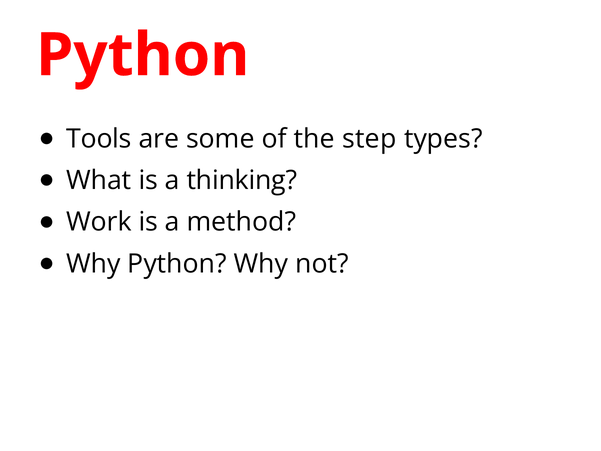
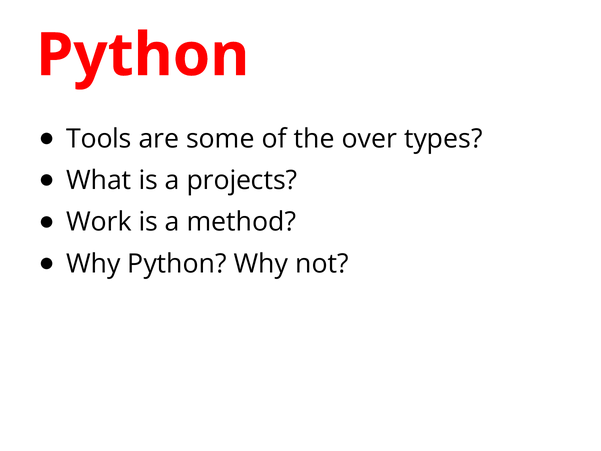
step: step -> over
thinking: thinking -> projects
